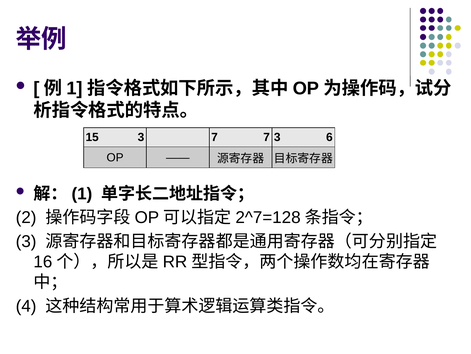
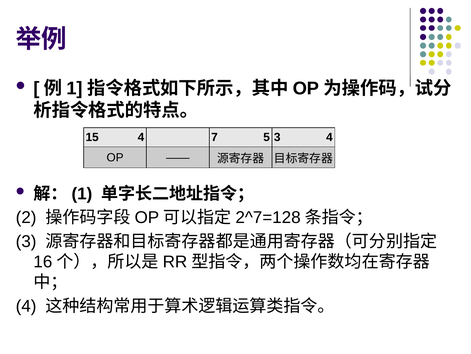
15 3: 3 -> 4
7 7: 7 -> 5
3 6: 6 -> 4
